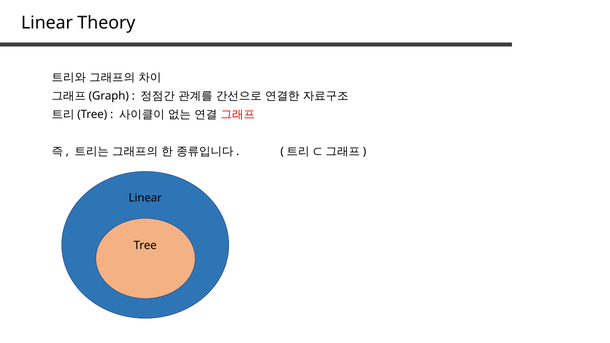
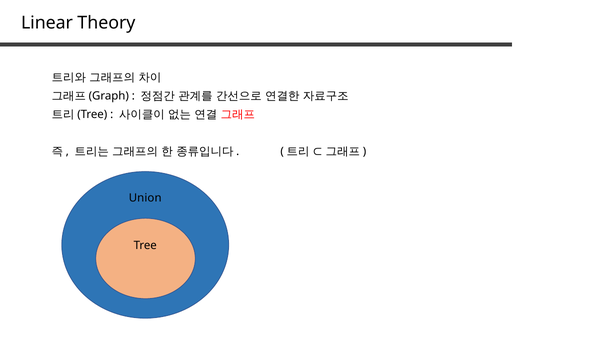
Linear at (145, 198): Linear -> Union
